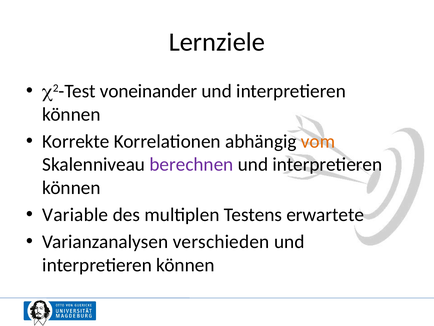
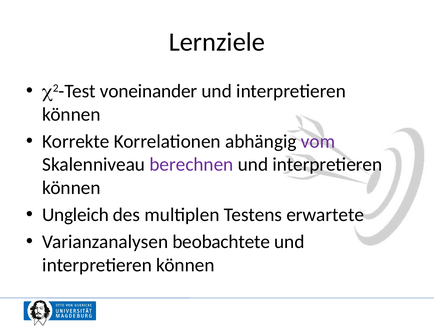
vom colour: orange -> purple
Variable: Variable -> Ungleich
verschieden: verschieden -> beobachtete
